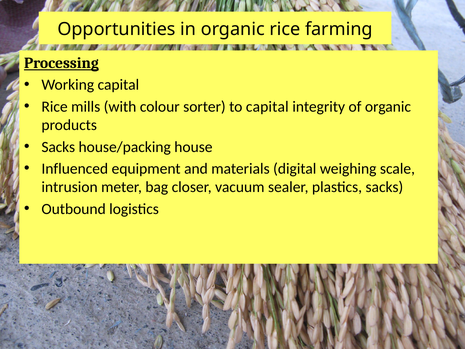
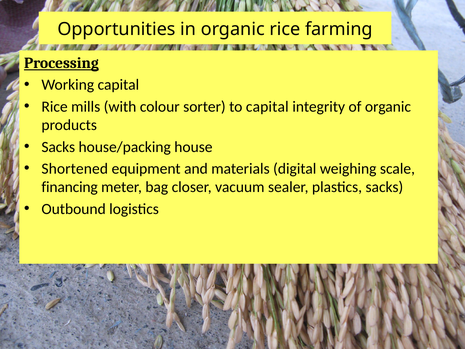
Influenced: Influenced -> Shortened
intrusion: intrusion -> financing
